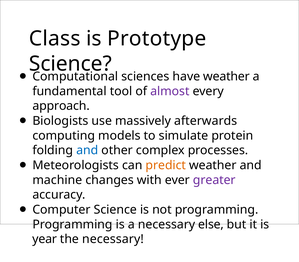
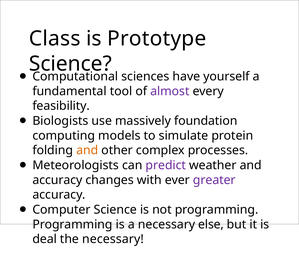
have weather: weather -> yourself
approach: approach -> feasibility
afterwards: afterwards -> foundation
and at (87, 150) colour: blue -> orange
predict colour: orange -> purple
machine at (57, 180): machine -> accuracy
year: year -> deal
